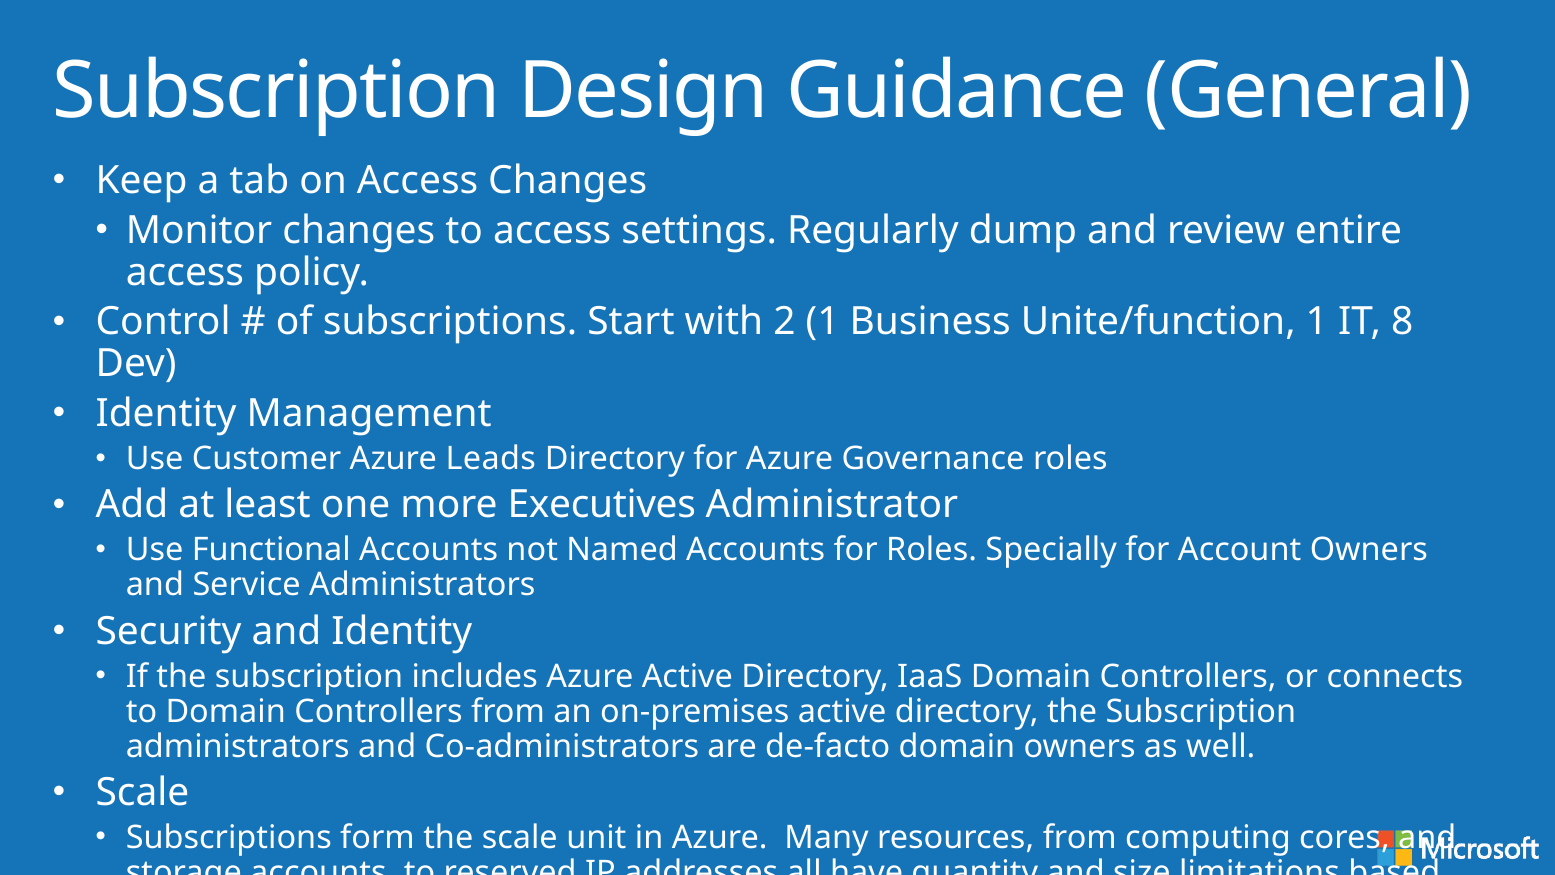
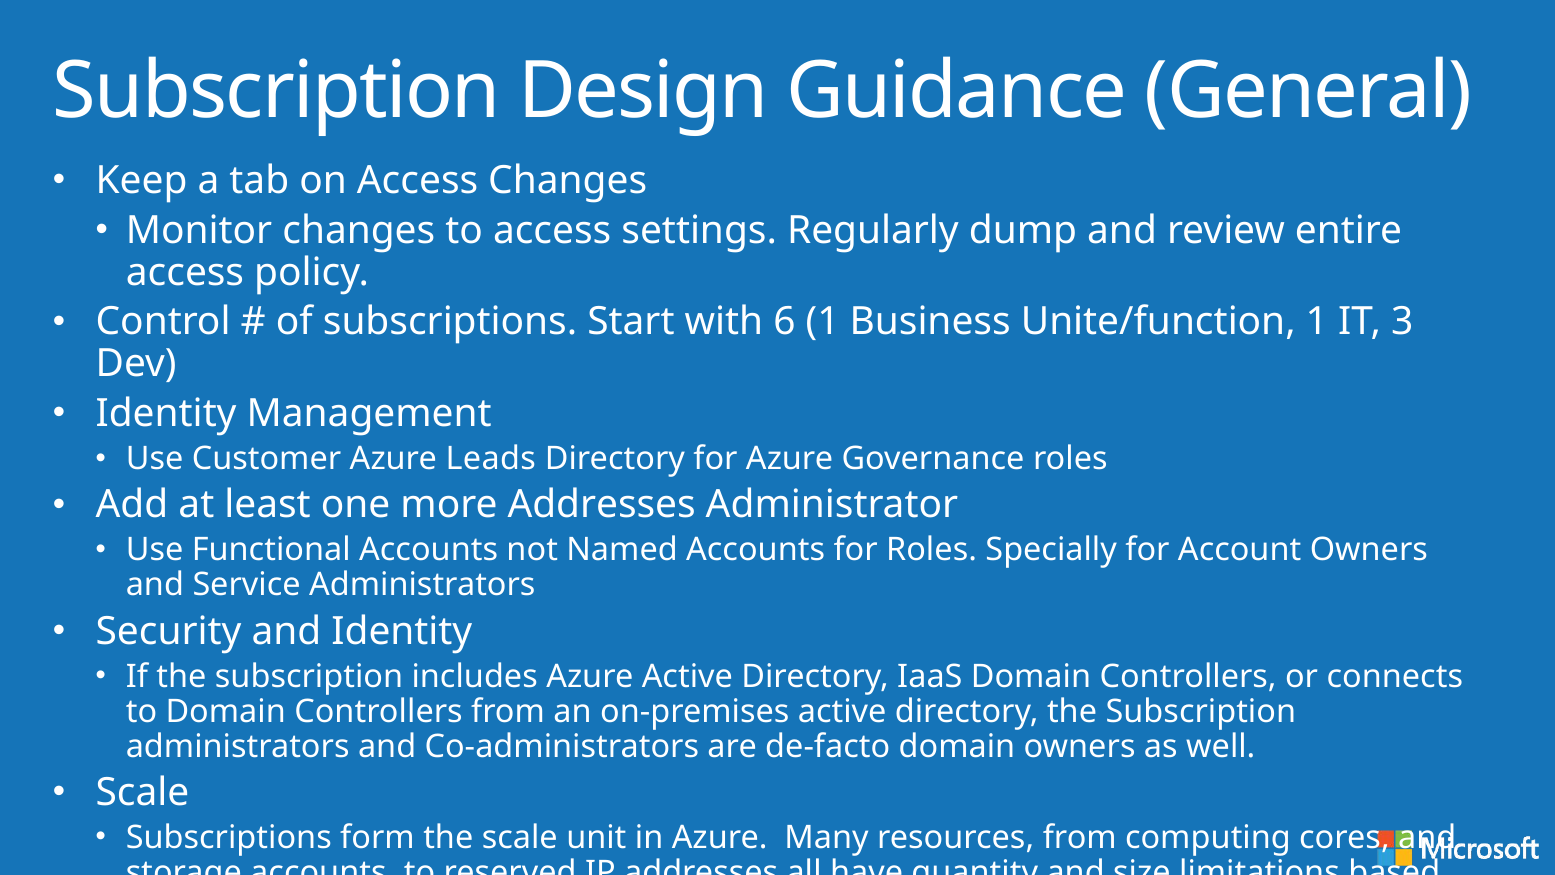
2: 2 -> 6
8: 8 -> 3
more Executives: Executives -> Addresses
